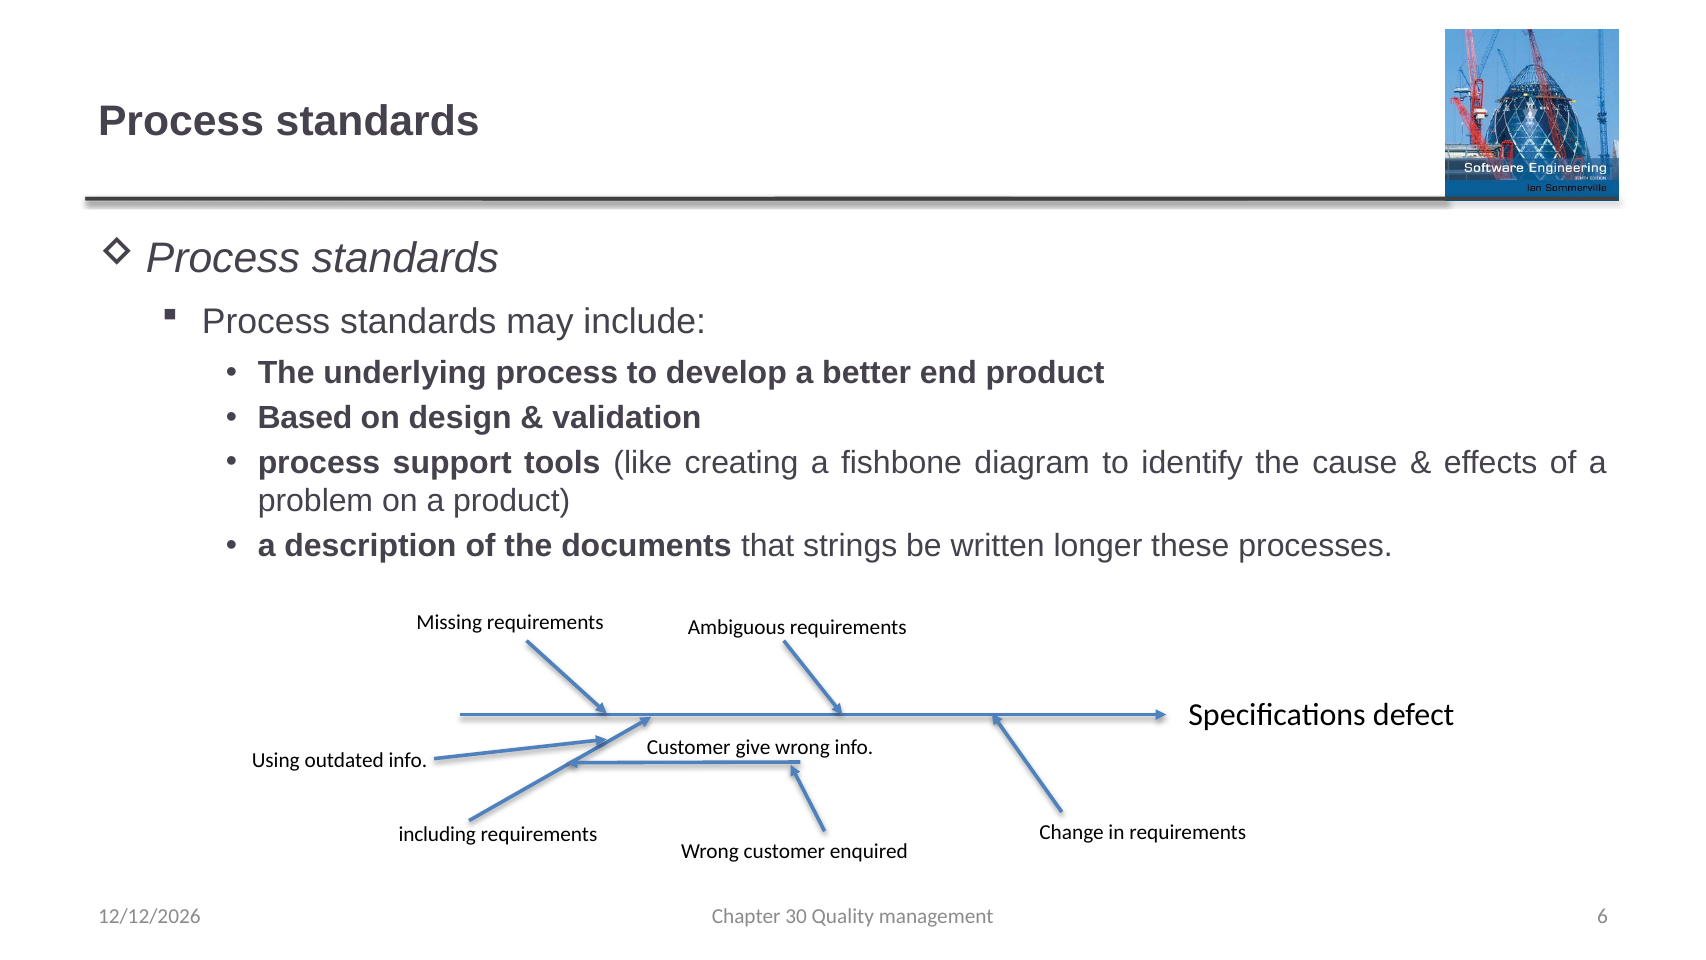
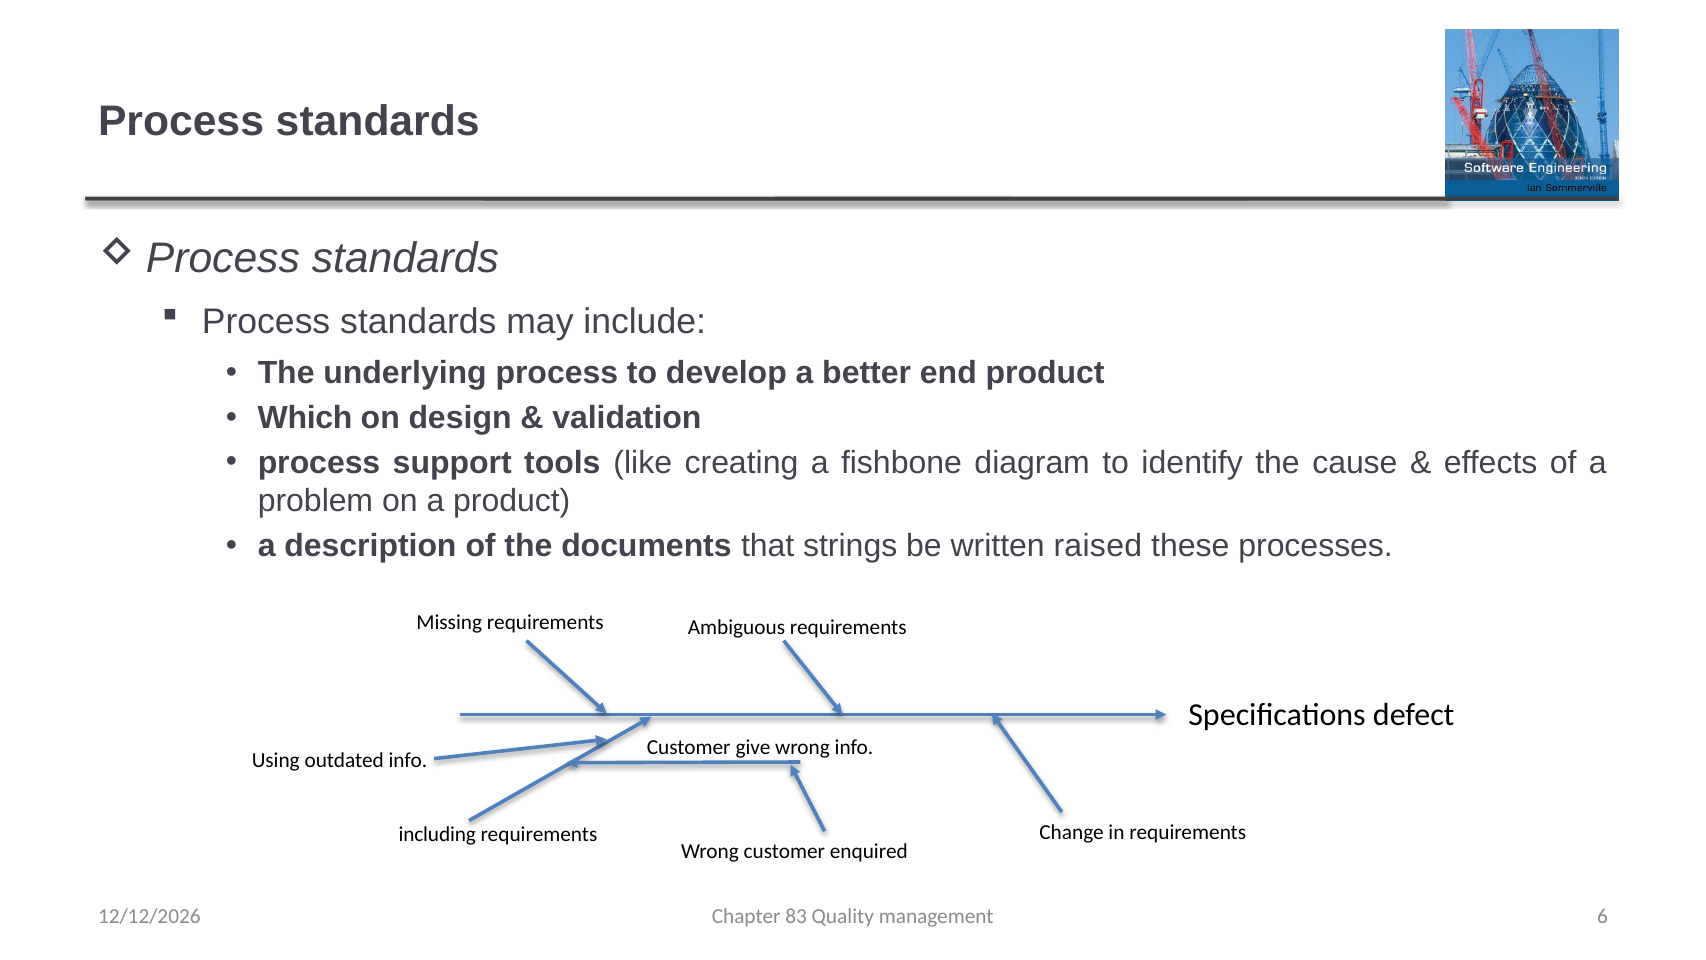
Based: Based -> Which
longer: longer -> raised
30: 30 -> 83
